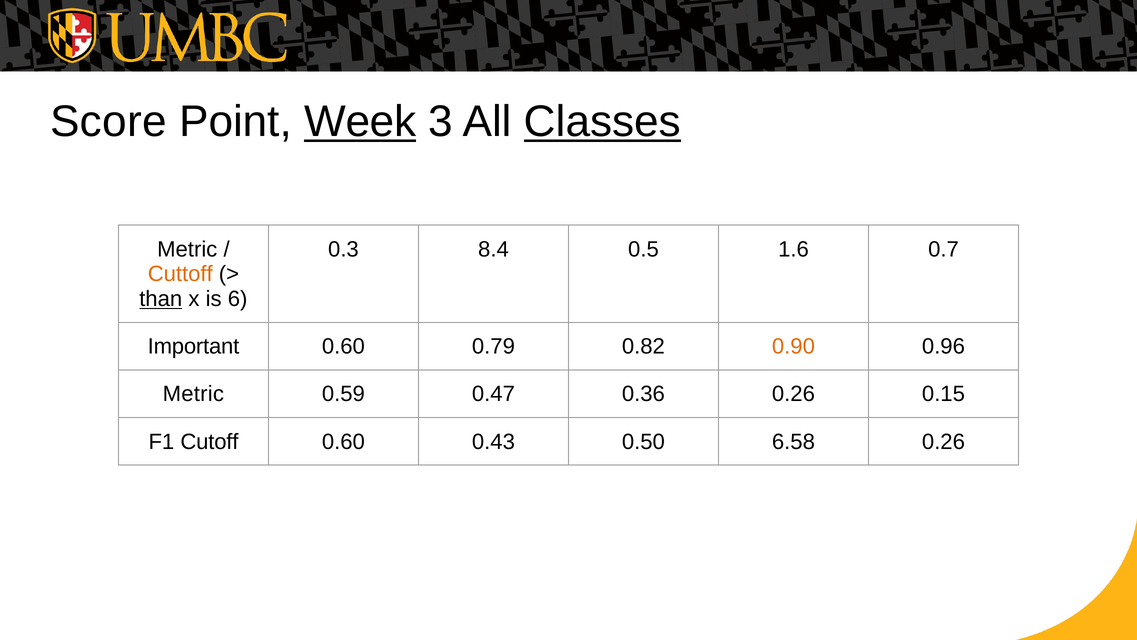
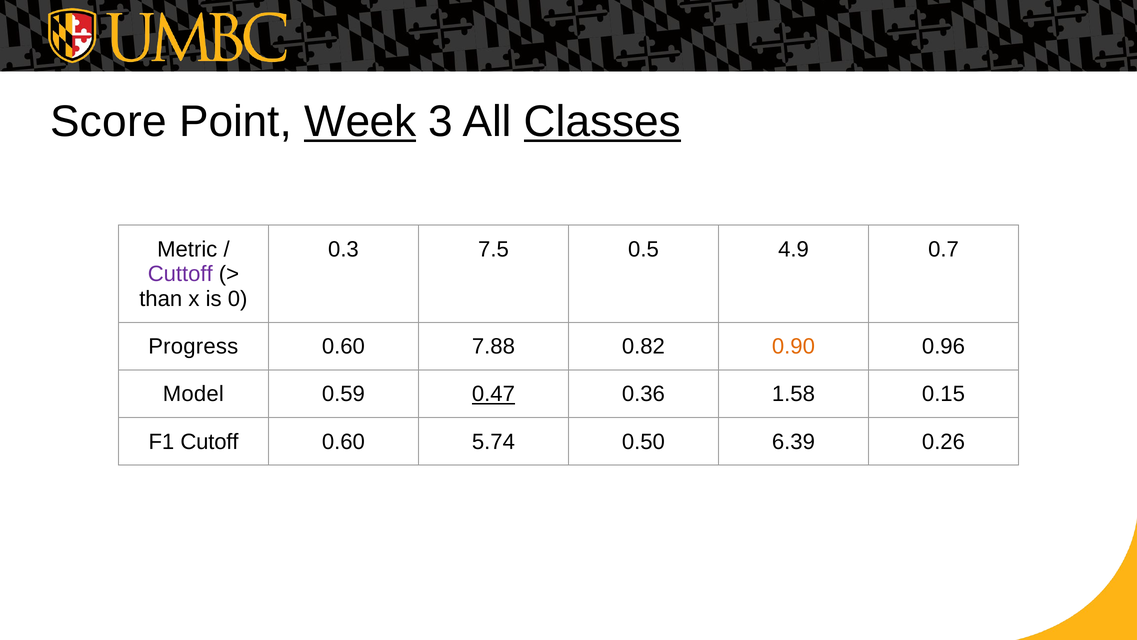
8.4: 8.4 -> 7.5
1.6: 1.6 -> 4.9
Cuttoff colour: orange -> purple
than underline: present -> none
6: 6 -> 0
Important: Important -> Progress
0.79: 0.79 -> 7.88
Metric at (193, 394): Metric -> Model
0.47 underline: none -> present
0.36 0.26: 0.26 -> 1.58
0.43: 0.43 -> 5.74
6.58: 6.58 -> 6.39
